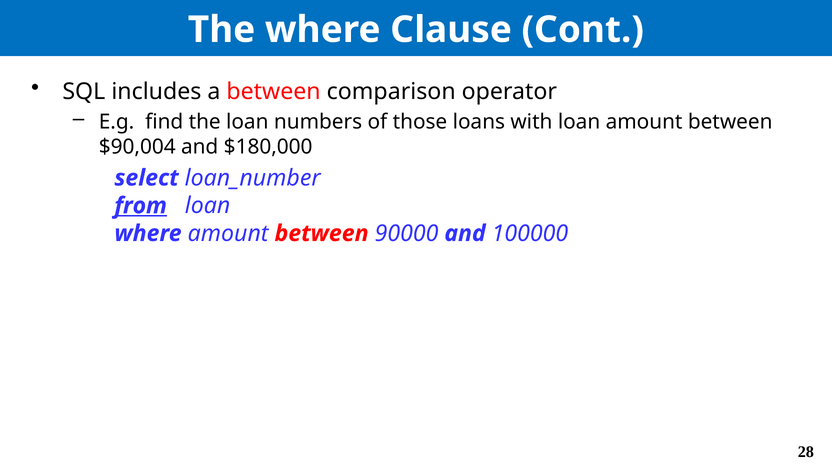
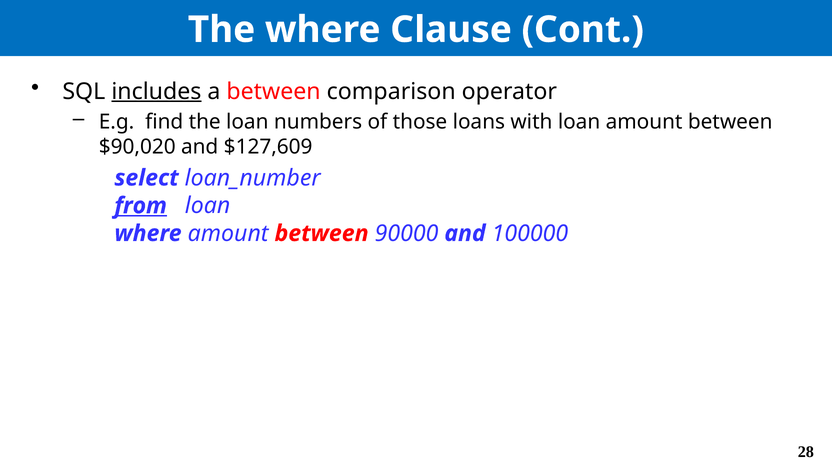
includes underline: none -> present
$90,004: $90,004 -> $90,020
$180,000: $180,000 -> $127,609
